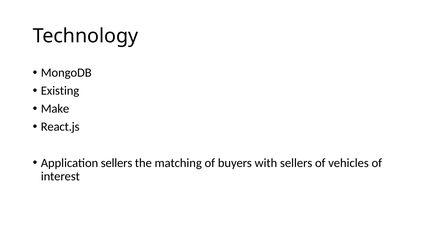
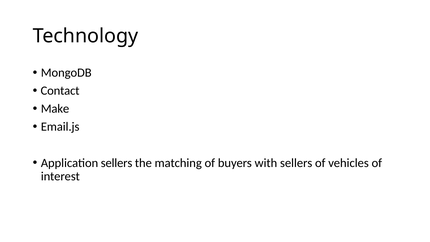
Existing: Existing -> Contact
React.js: React.js -> Email.js
